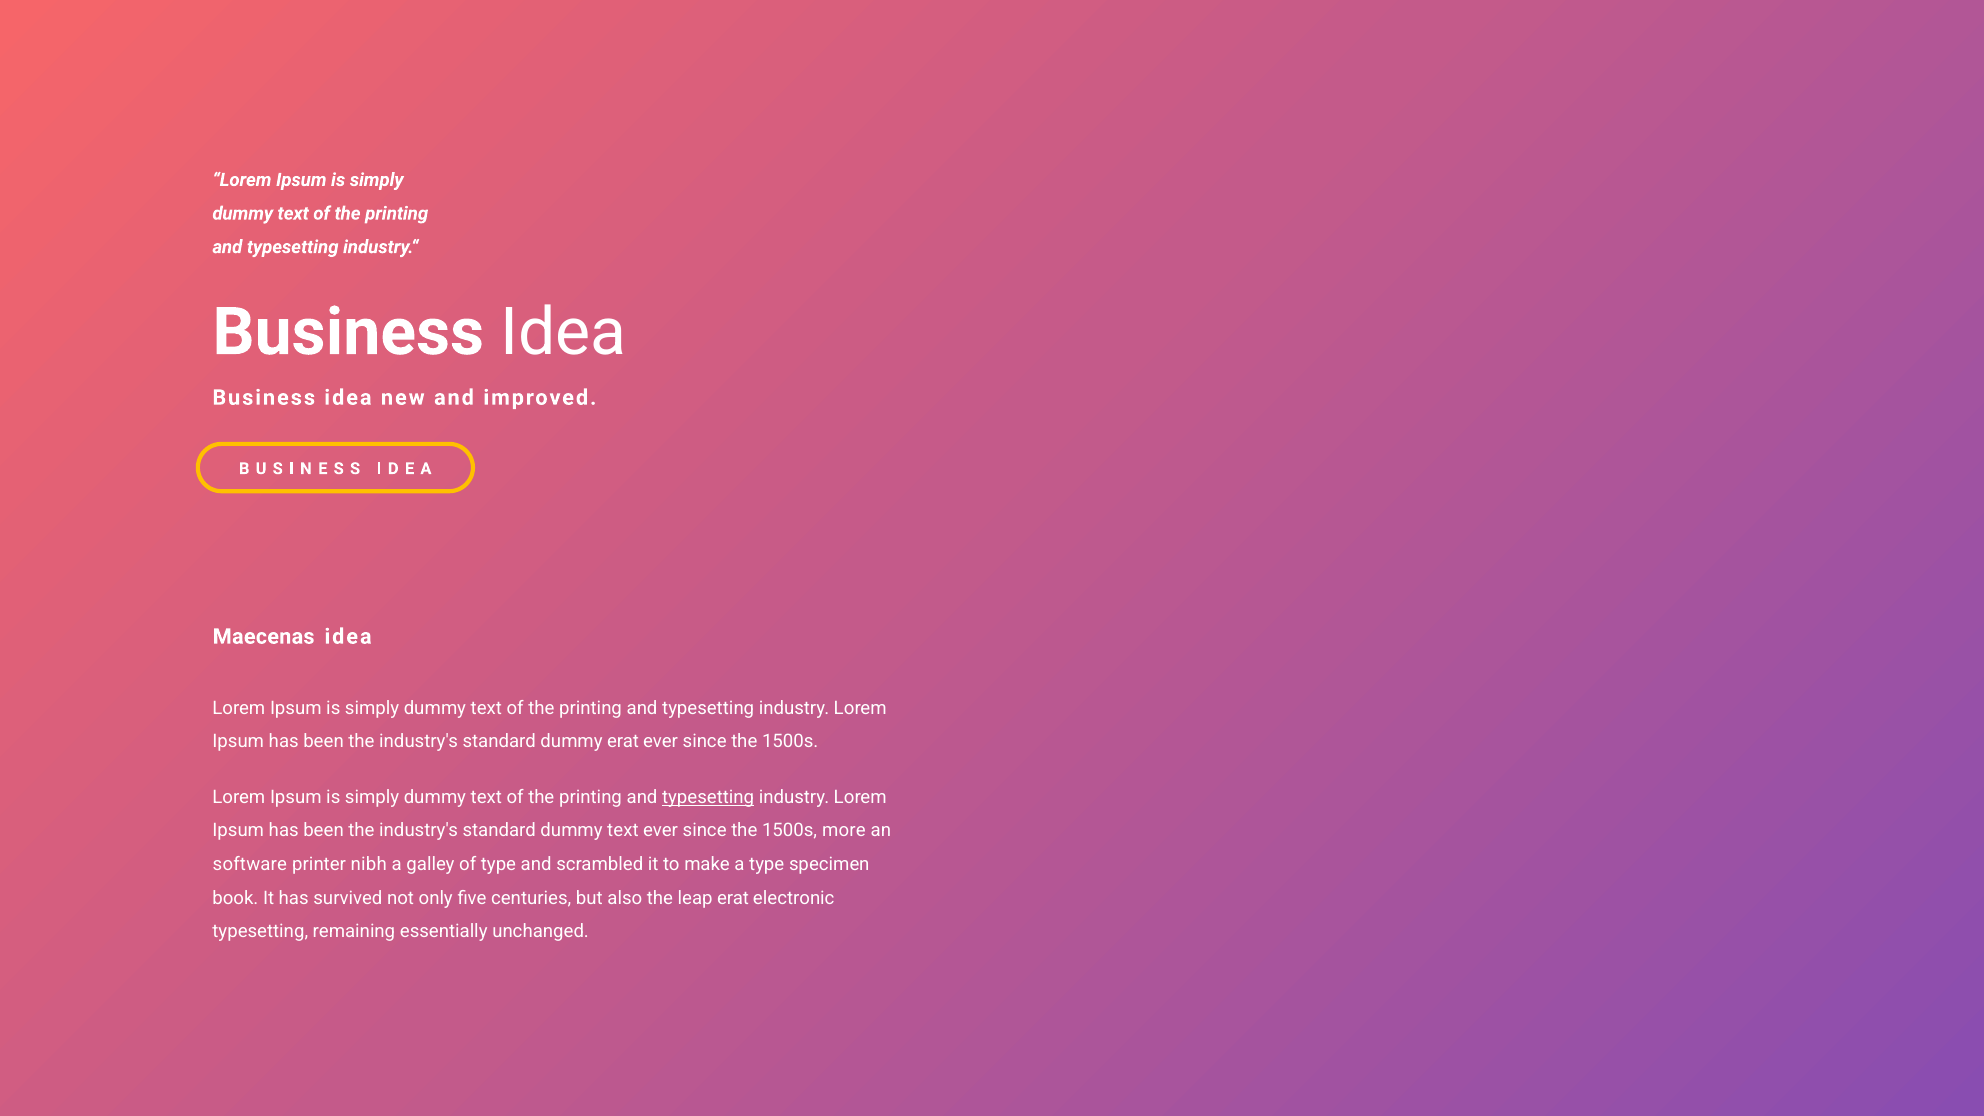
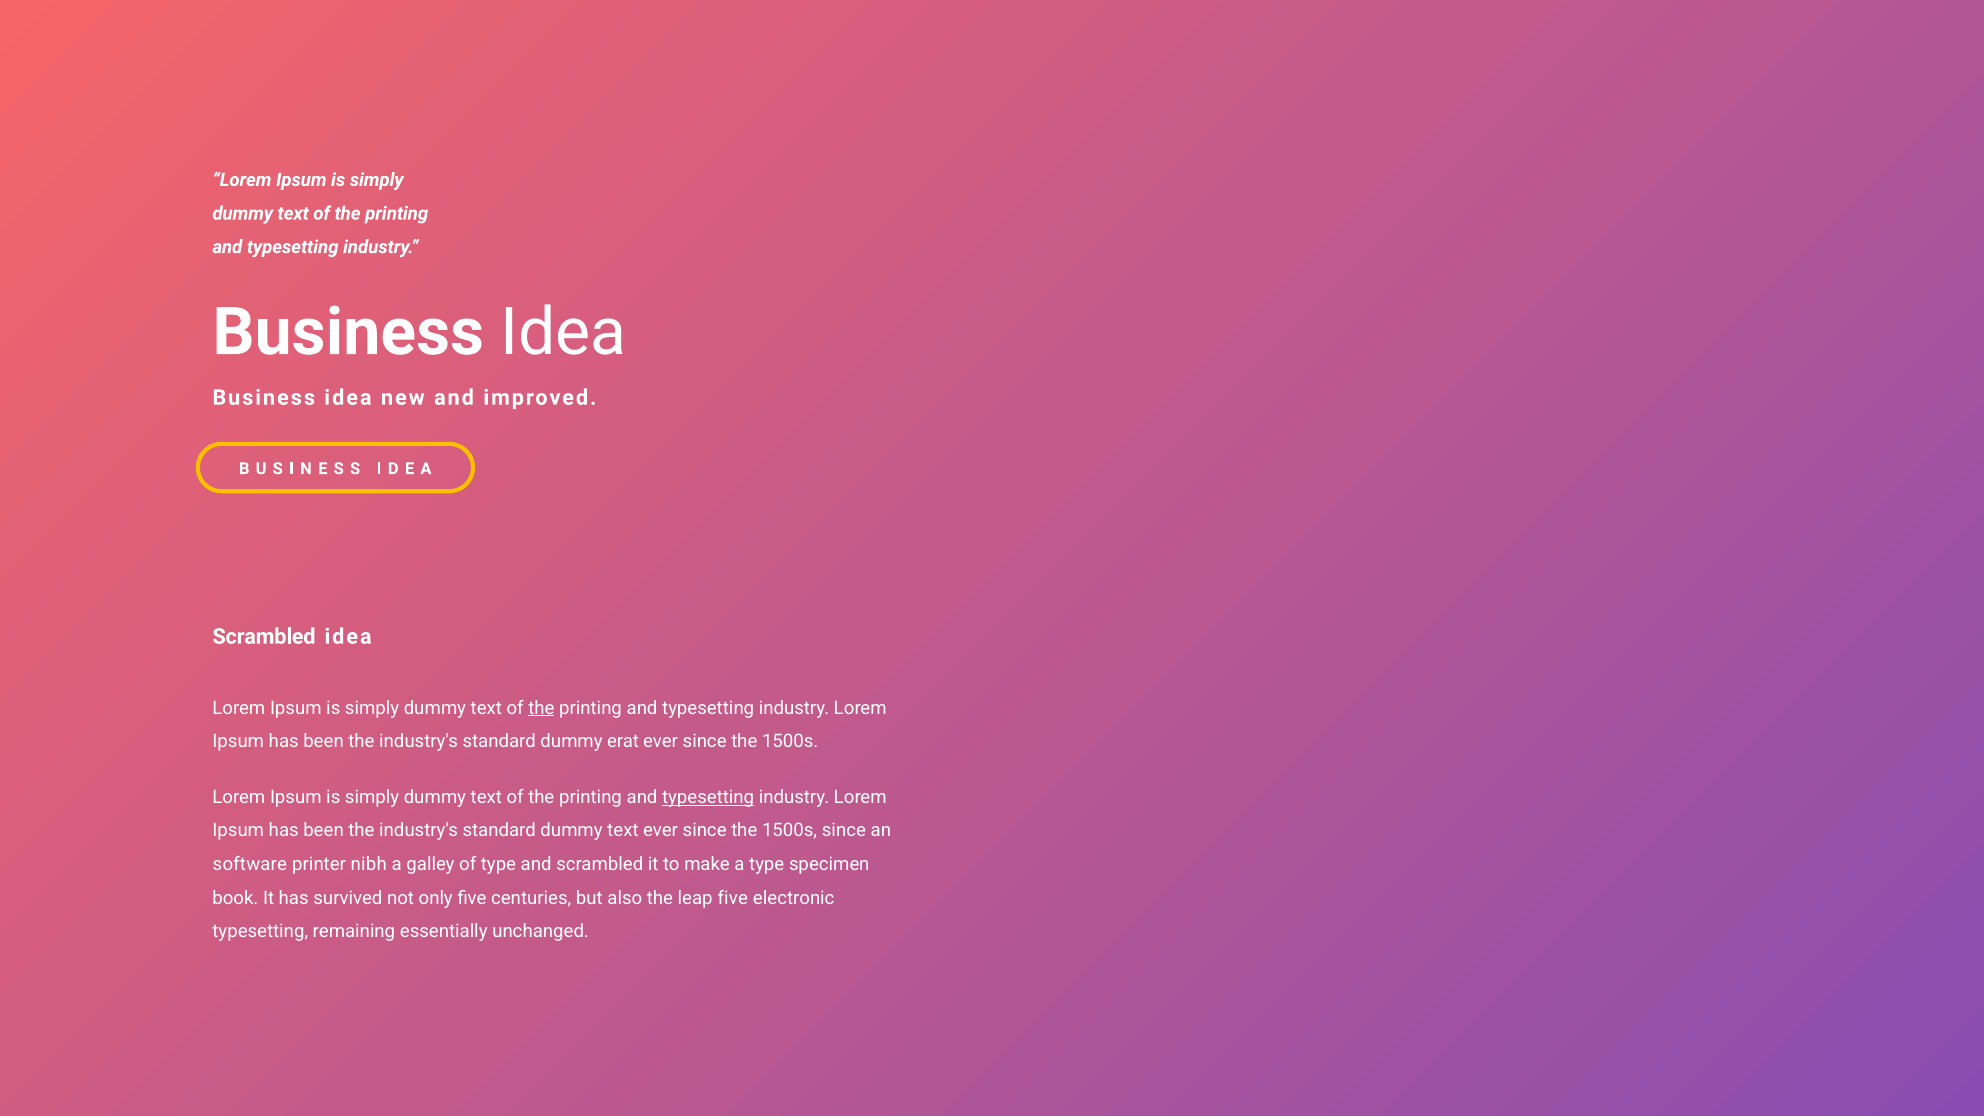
Maecenas at (264, 637): Maecenas -> Scrambled
the at (541, 708) underline: none -> present
1500s more: more -> since
leap erat: erat -> five
